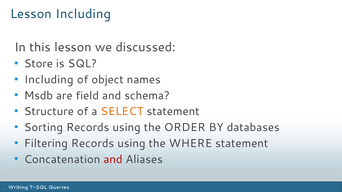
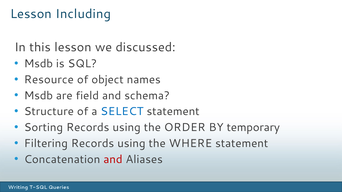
Store at (38, 64): Store -> Msdb
Including at (49, 80): Including -> Resource
SELECT colour: orange -> blue
databases: databases -> temporary
